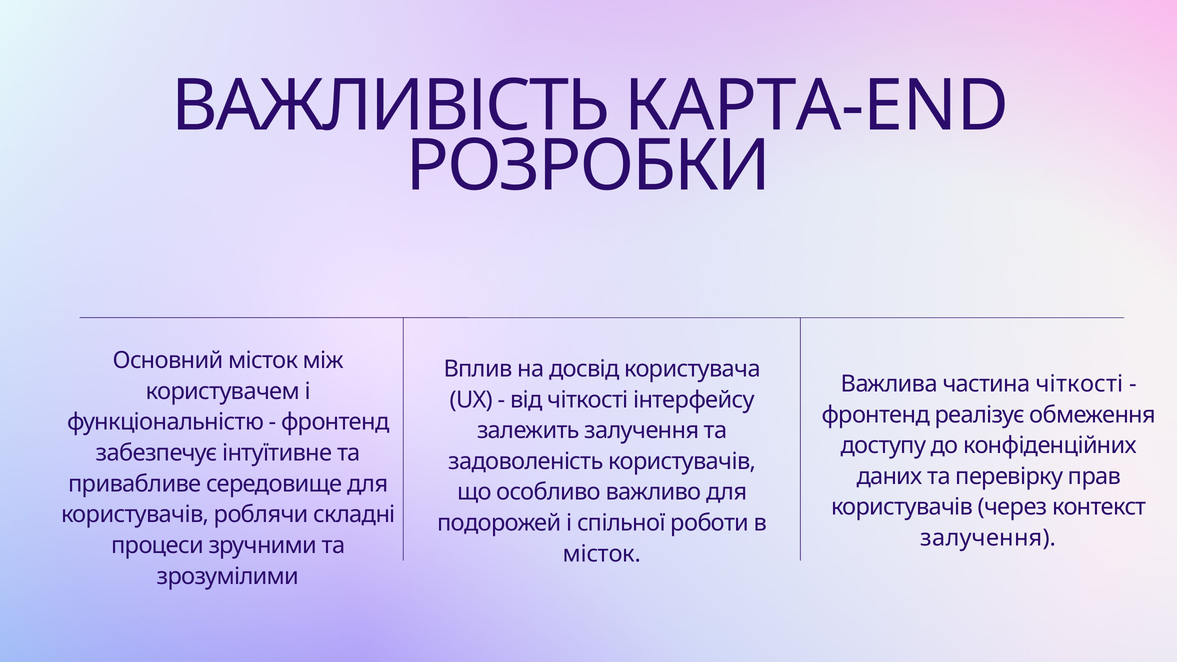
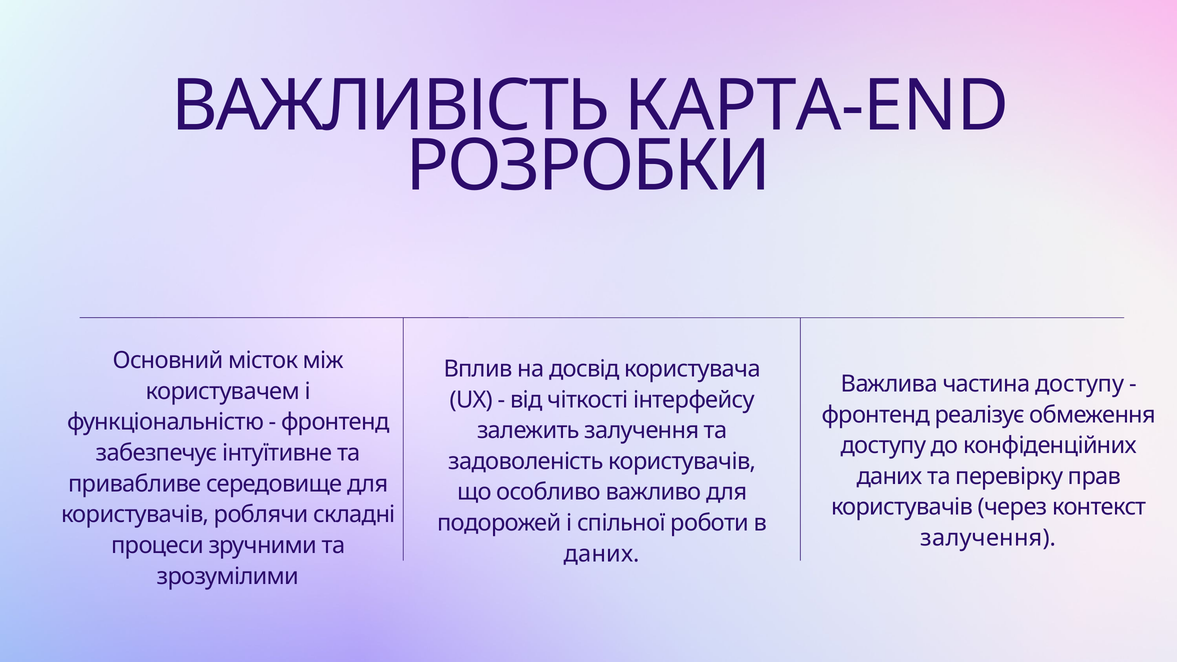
частина чіткості: чіткості -> доступу
місток at (602, 554): місток -> даних
